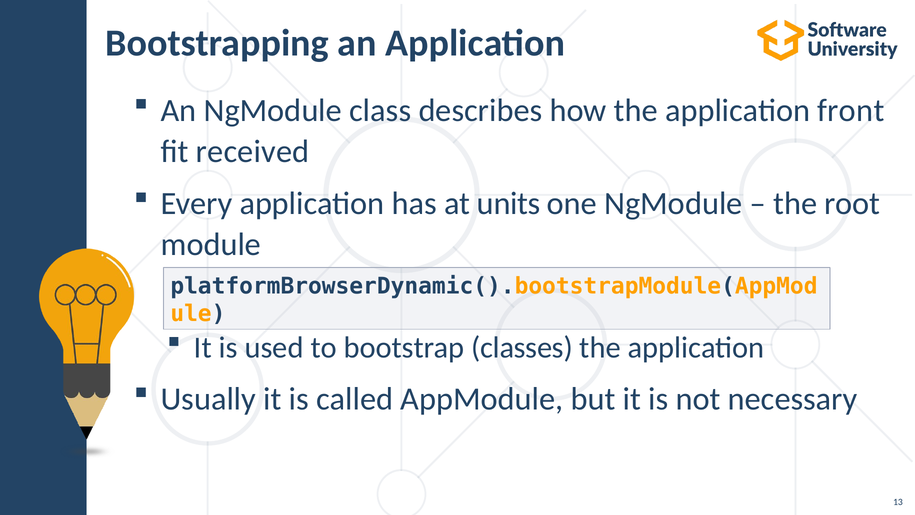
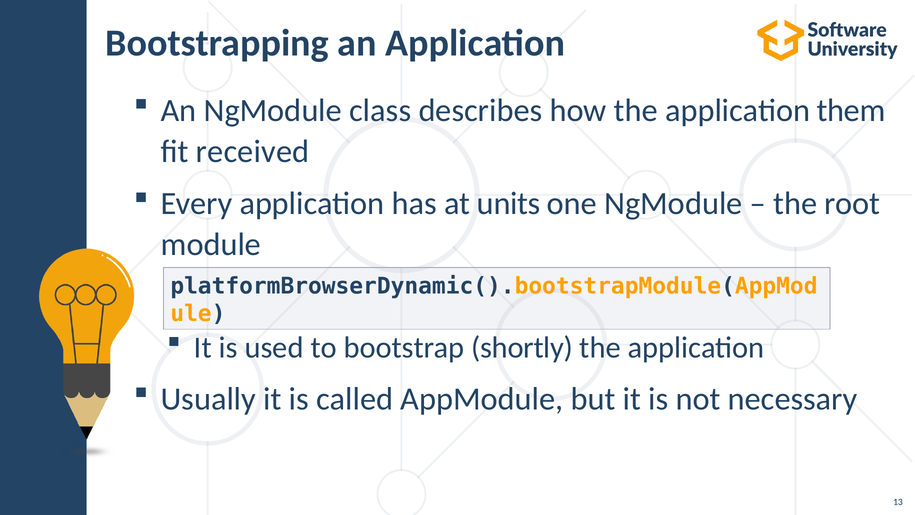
front: front -> them
classes: classes -> shortly
